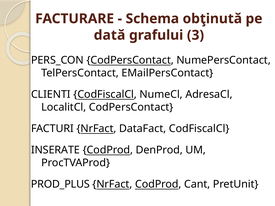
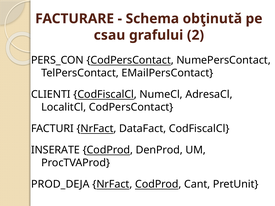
dată: dată -> csau
3: 3 -> 2
PROD_PLUS: PROD_PLUS -> PROD_DEJA
